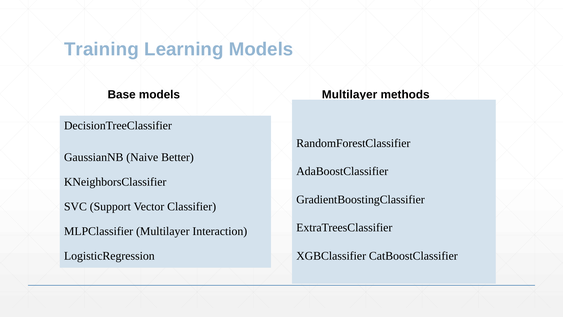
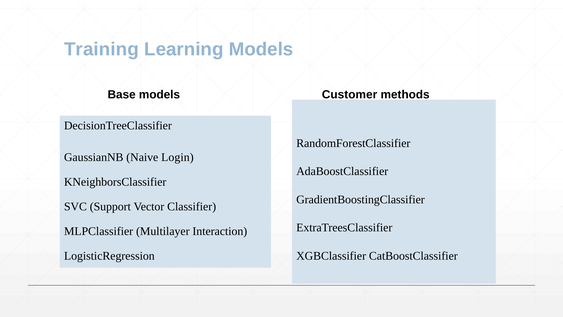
Multilayer at (350, 94): Multilayer -> Customer
Better: Better -> Login
